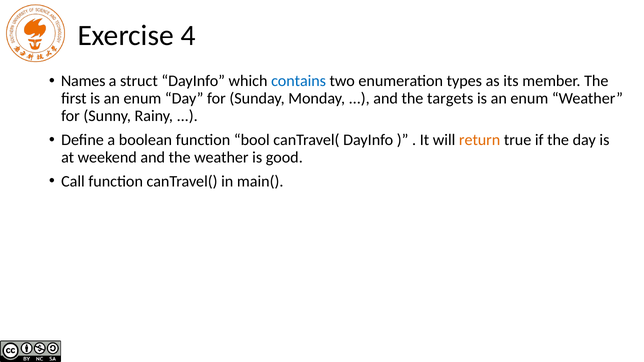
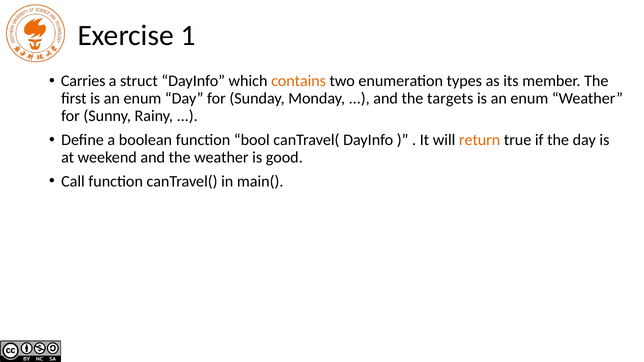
4: 4 -> 1
Names: Names -> Carries
contains colour: blue -> orange
